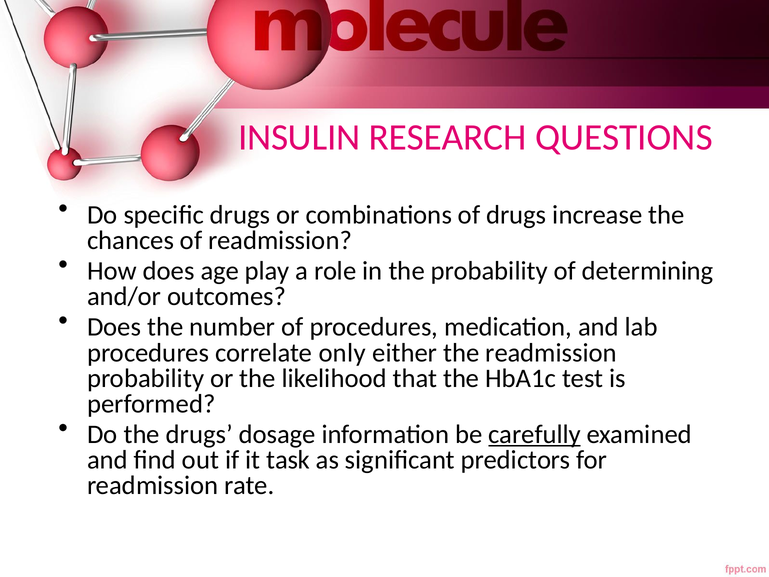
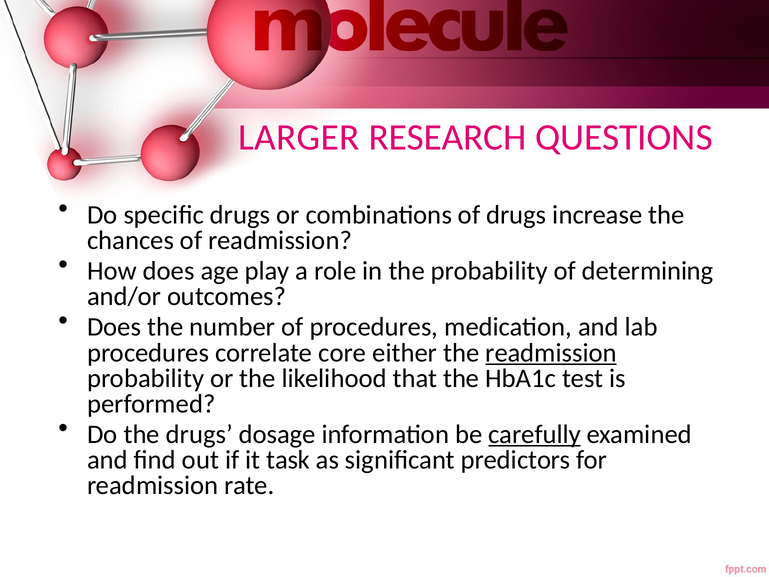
INSULIN: INSULIN -> LARGER
only: only -> core
readmission at (551, 353) underline: none -> present
